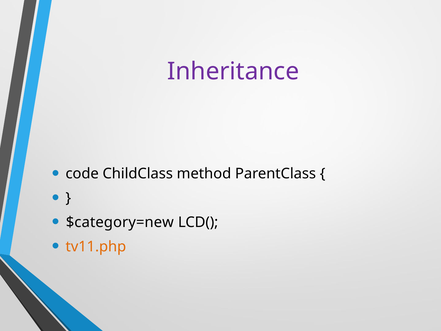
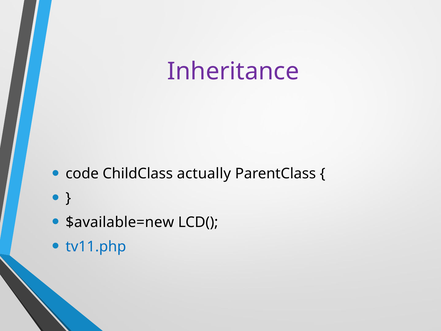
method: method -> actually
$category=new: $category=new -> $available=new
tv11.php colour: orange -> blue
